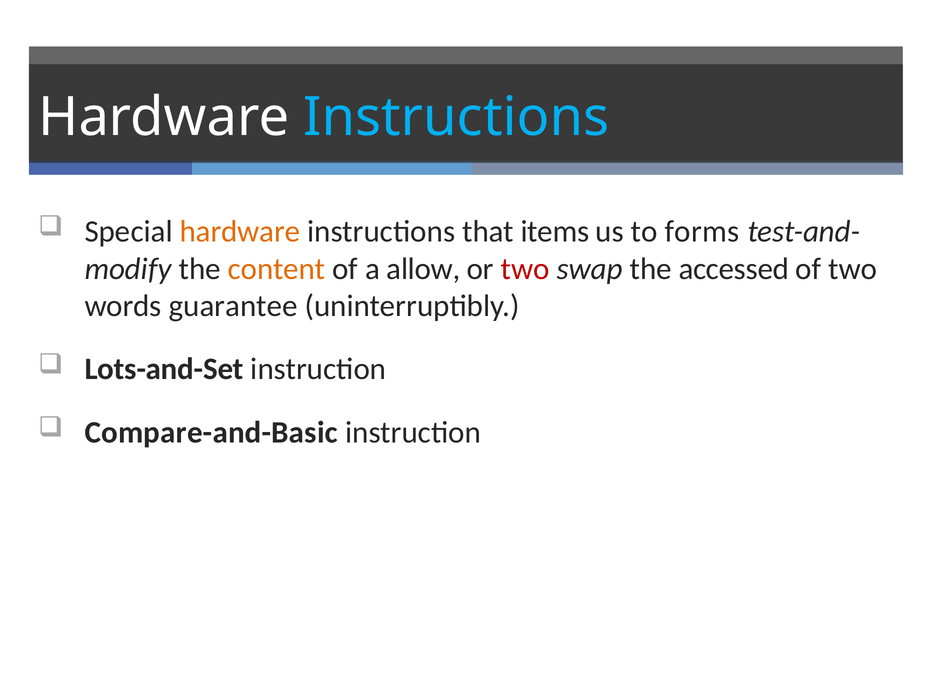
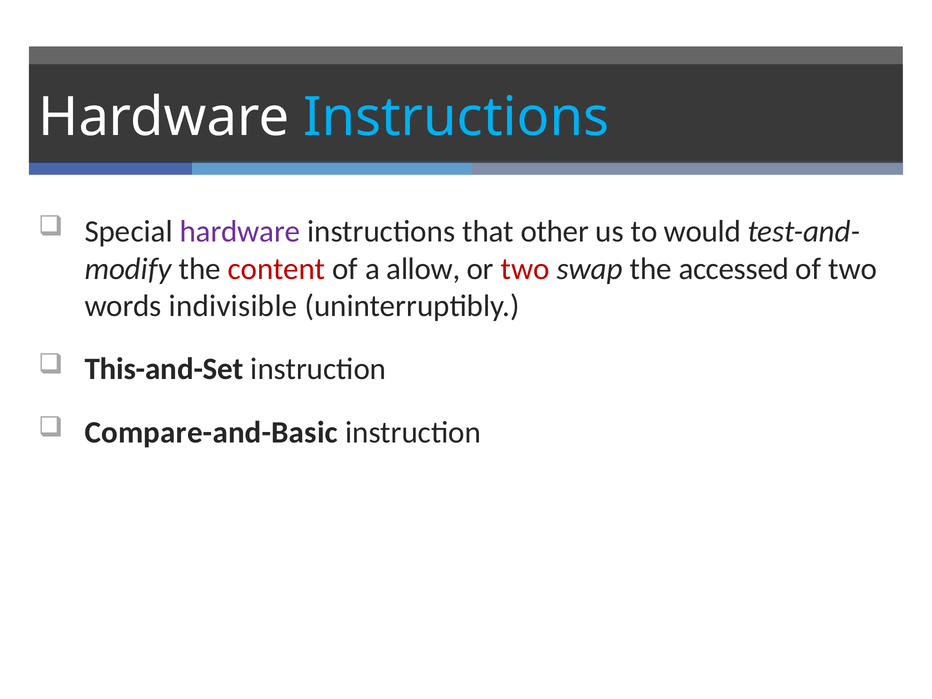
hardware at (240, 231) colour: orange -> purple
items: items -> other
forms: forms -> would
content colour: orange -> red
guarantee: guarantee -> indivisible
Lots-and-Set: Lots-and-Set -> This-and-Set
